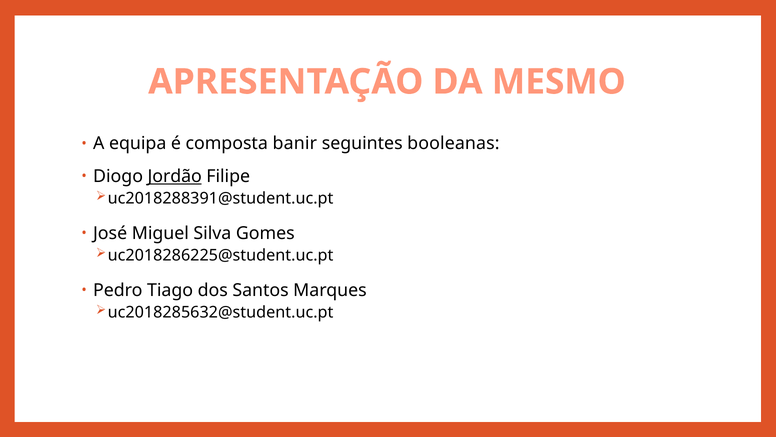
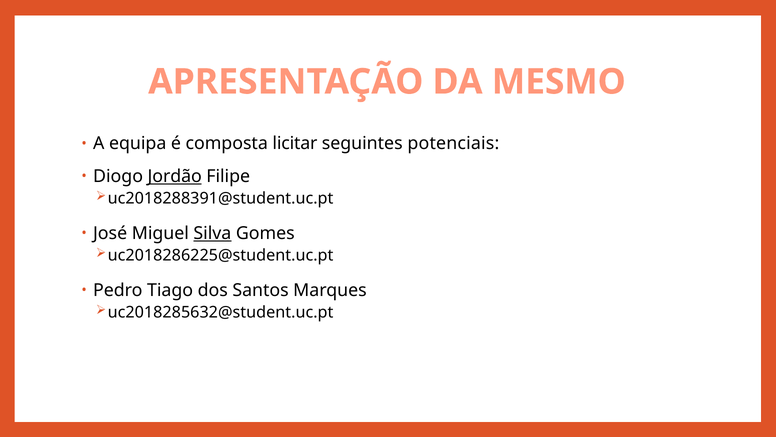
banir: banir -> licitar
booleanas: booleanas -> potenciais
Silva underline: none -> present
